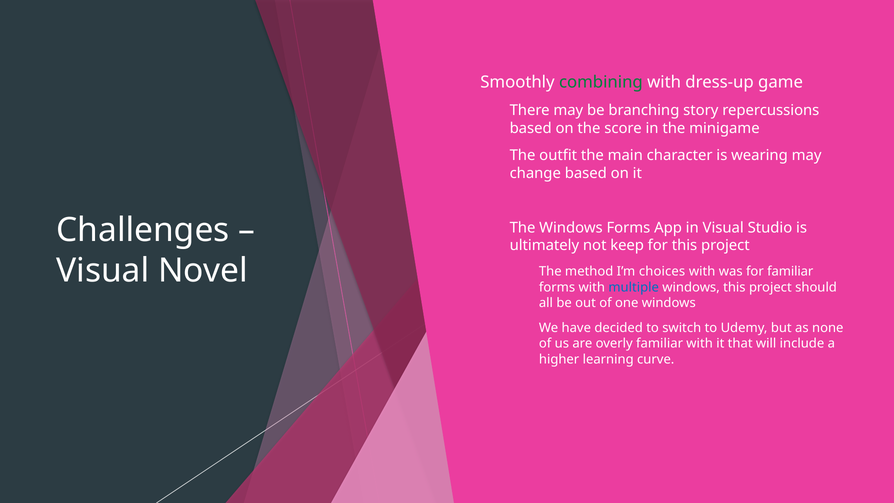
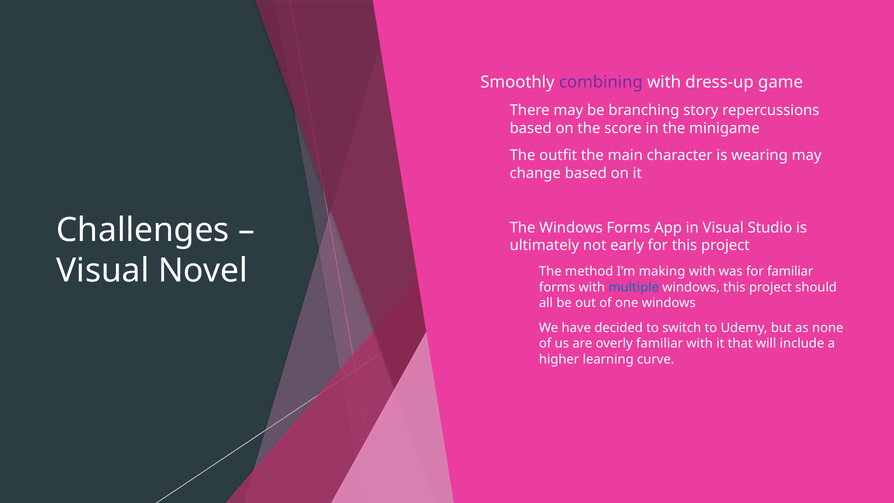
combining colour: green -> purple
keep: keep -> early
choices: choices -> making
